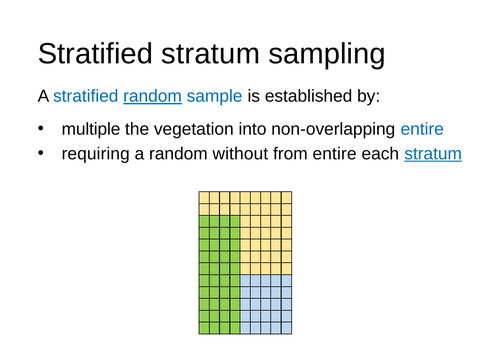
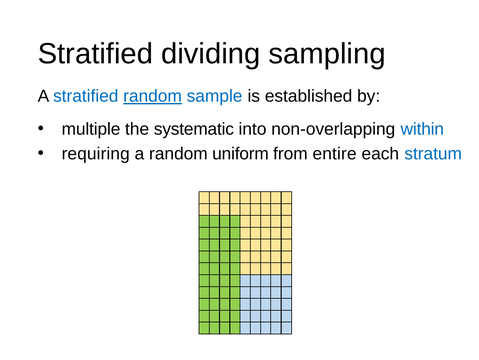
Stratified stratum: stratum -> dividing
vegetation: vegetation -> systematic
non-overlapping entire: entire -> within
without: without -> uniform
stratum at (433, 153) underline: present -> none
